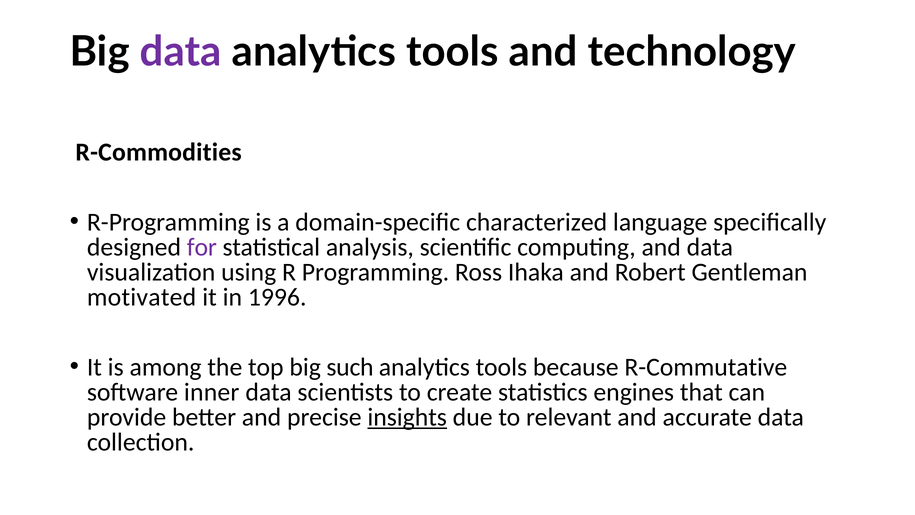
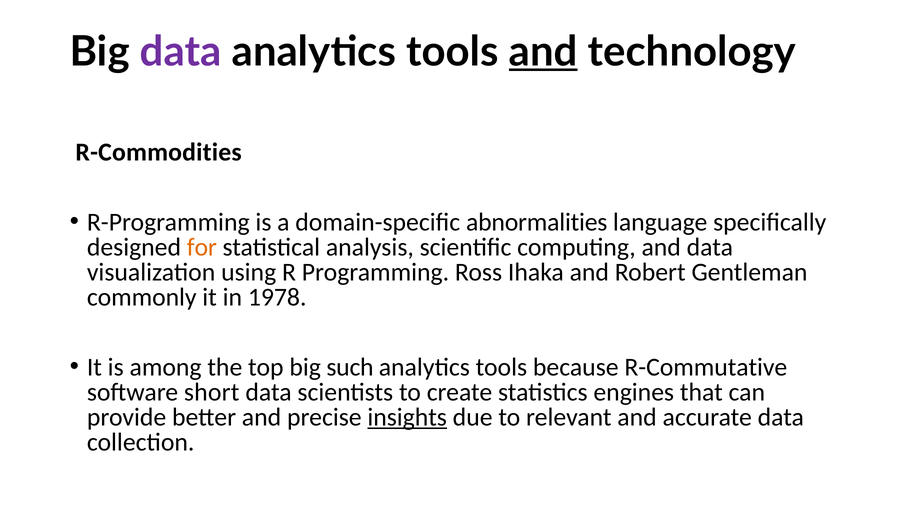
and at (543, 52) underline: none -> present
characterized: characterized -> abnormalities
for colour: purple -> orange
motivated: motivated -> commonly
1996: 1996 -> 1978
inner: inner -> short
